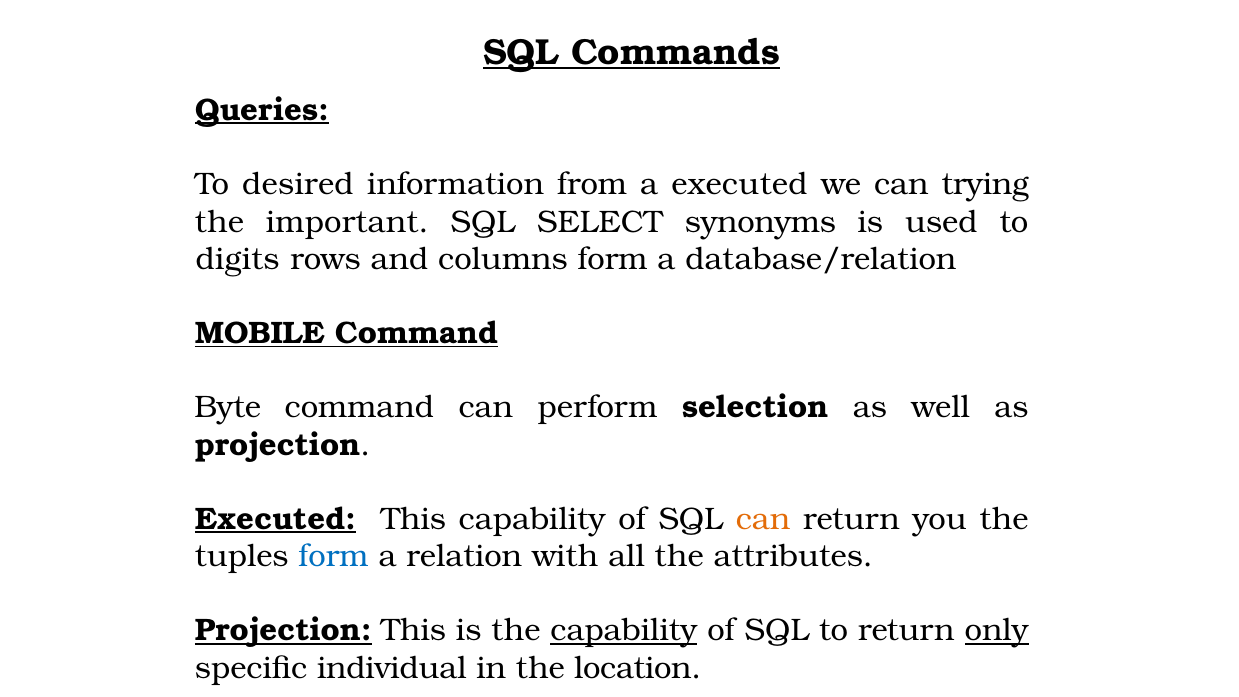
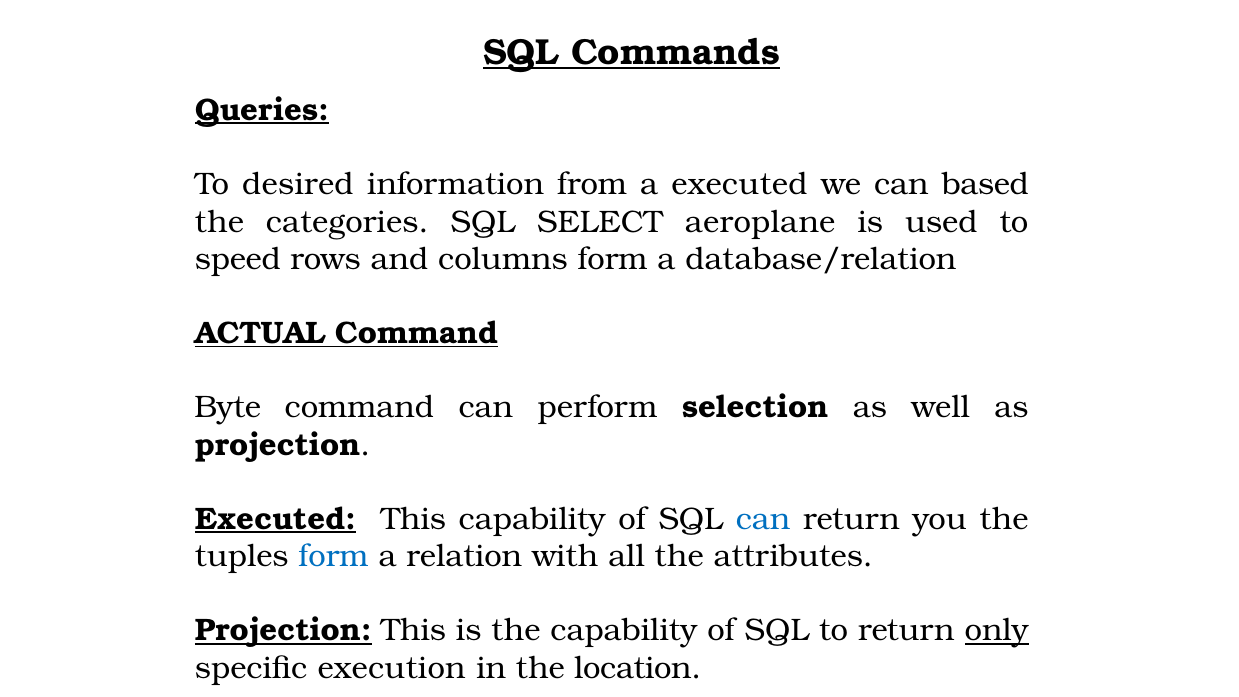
trying: trying -> based
important: important -> categories
synonyms: synonyms -> aeroplane
digits: digits -> speed
MOBILE: MOBILE -> ACTUAL
can at (763, 519) colour: orange -> blue
capability at (624, 631) underline: present -> none
individual: individual -> execution
